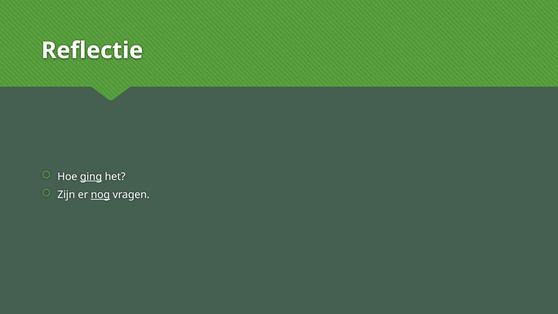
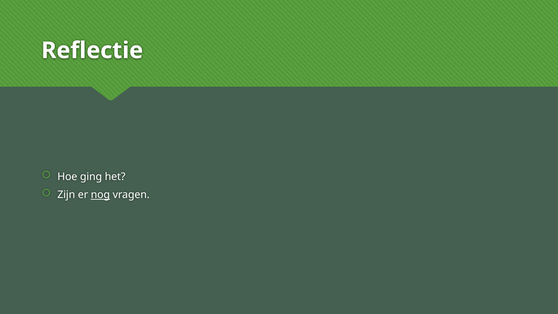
ging underline: present -> none
